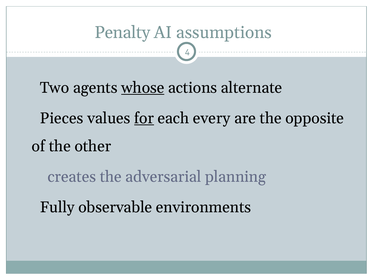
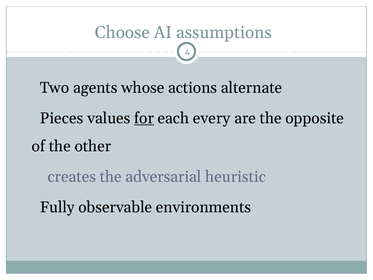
Penalty: Penalty -> Choose
whose underline: present -> none
planning: planning -> heuristic
